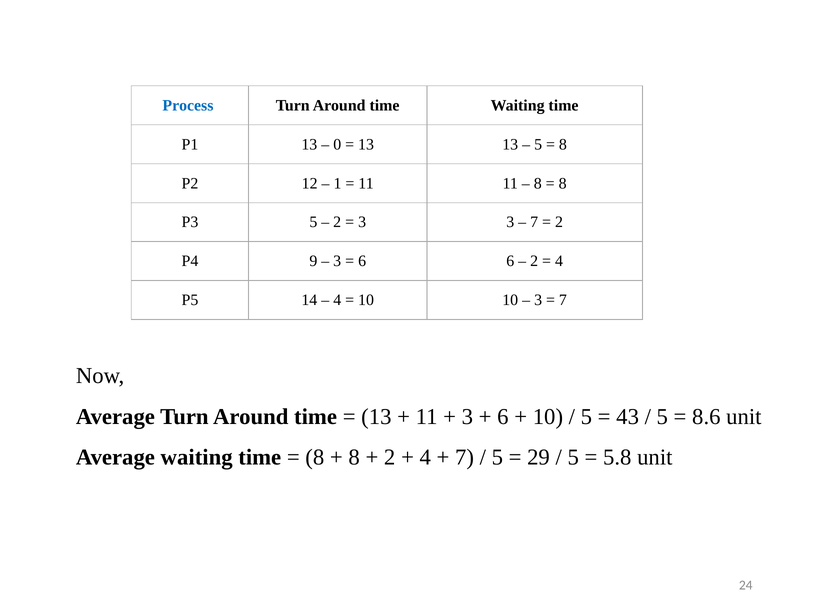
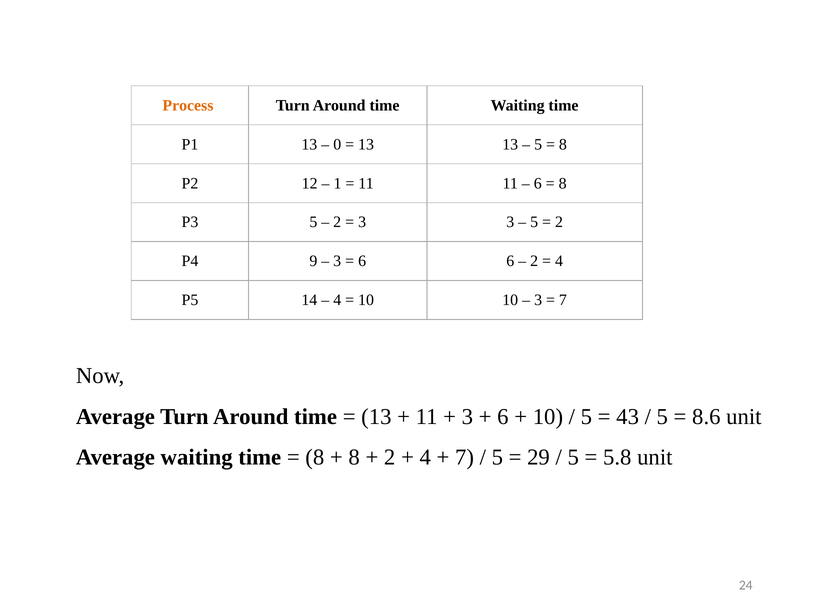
Process colour: blue -> orange
8 at (538, 183): 8 -> 6
7 at (534, 222): 7 -> 5
